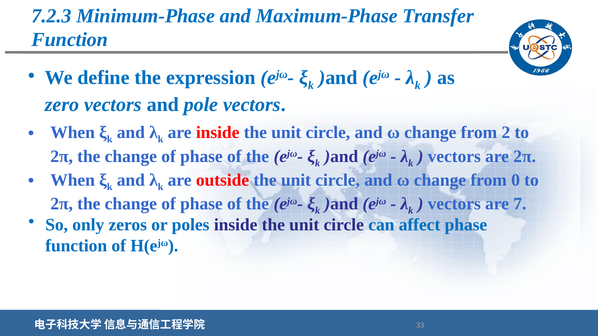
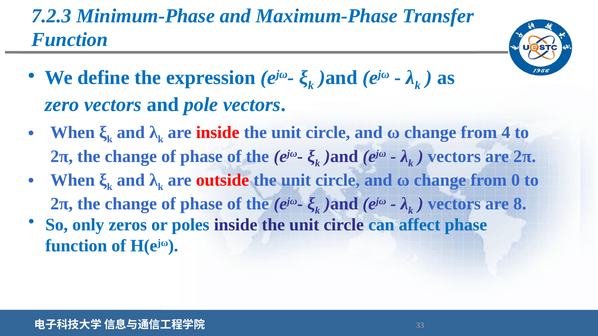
2: 2 -> 4
7: 7 -> 8
